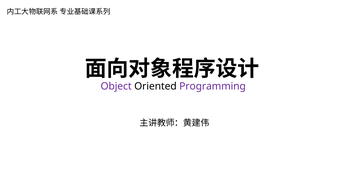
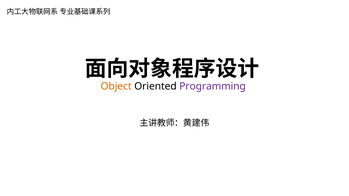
Object colour: purple -> orange
